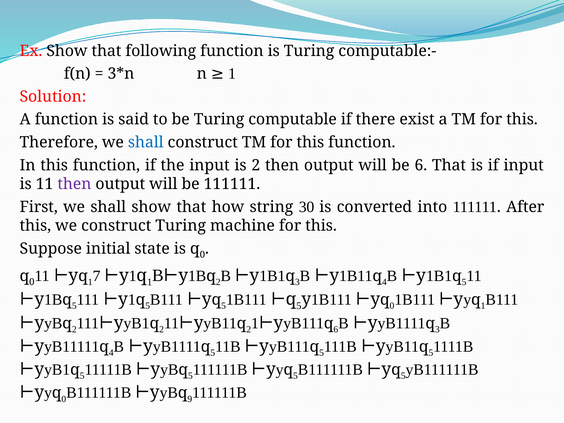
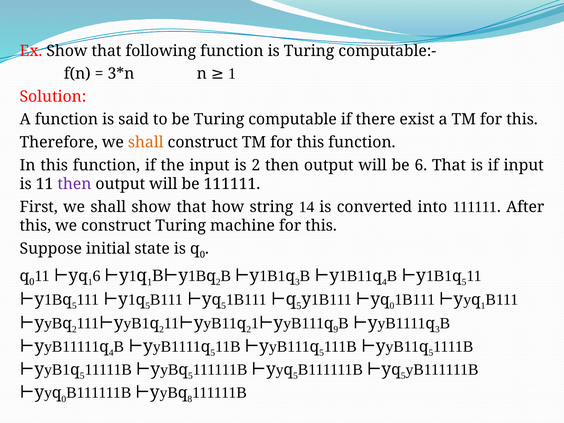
shall at (146, 142) colour: blue -> orange
30: 30 -> 14
1 7: 7 -> 6
6 at (336, 330): 6 -> 9
9: 9 -> 8
